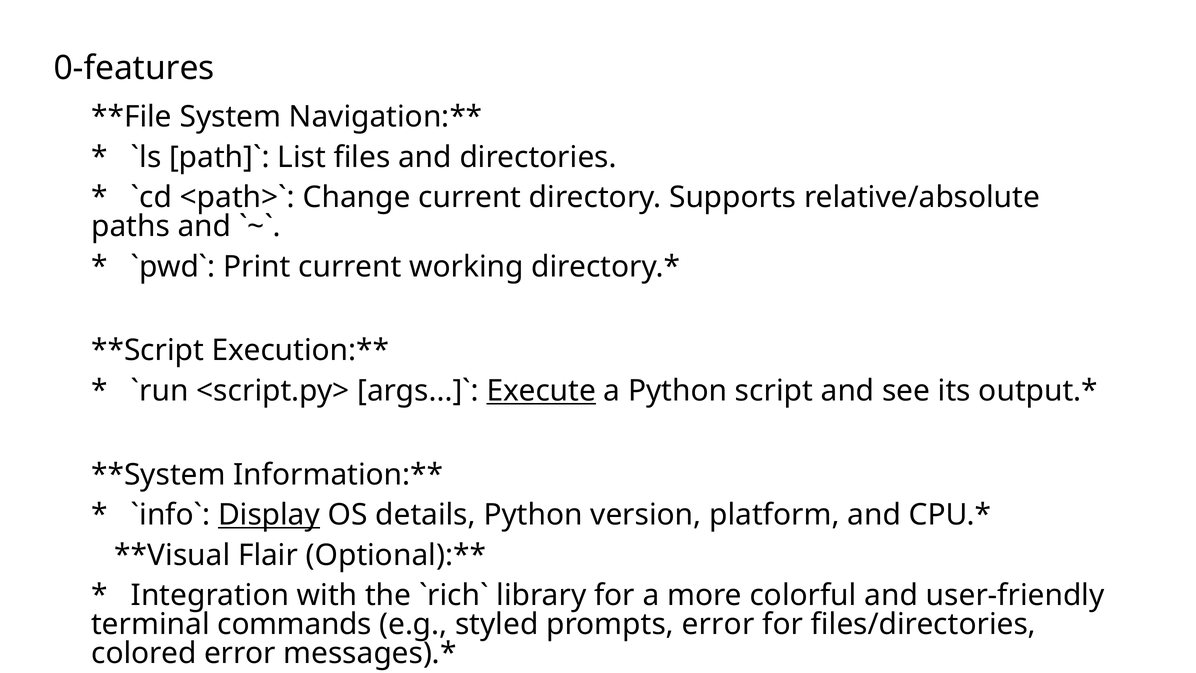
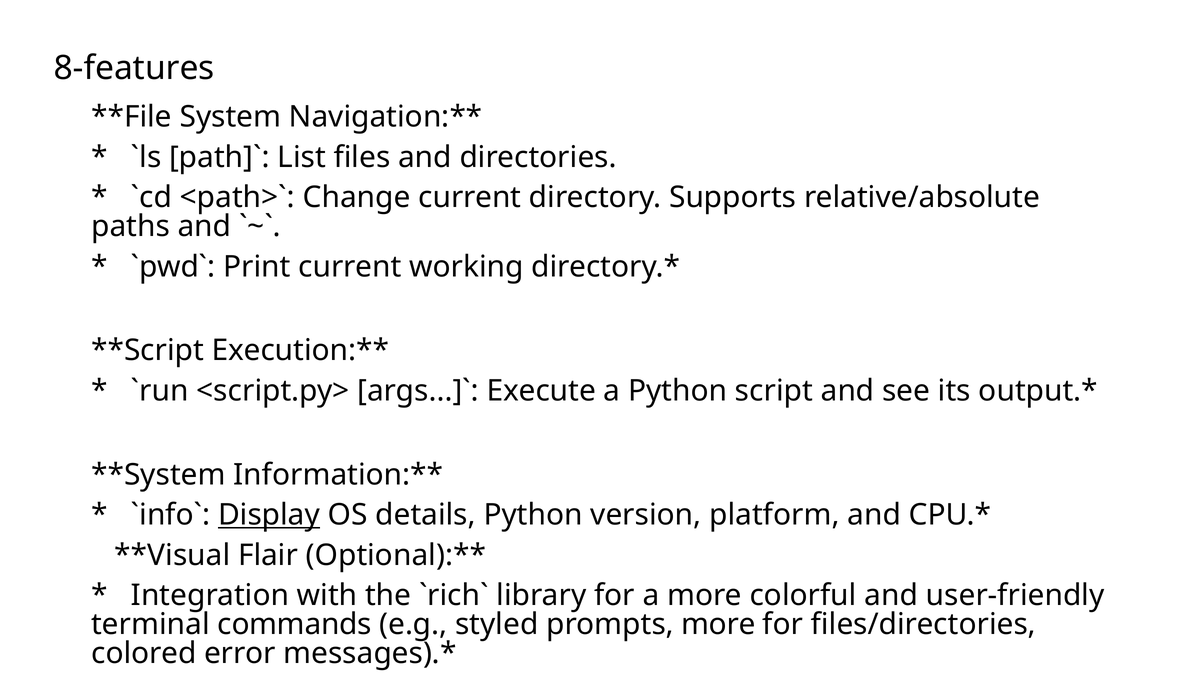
0-features: 0-features -> 8-features
Execute underline: present -> none
prompts error: error -> more
